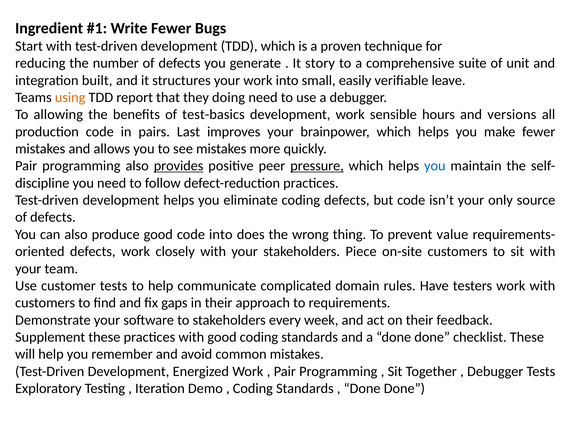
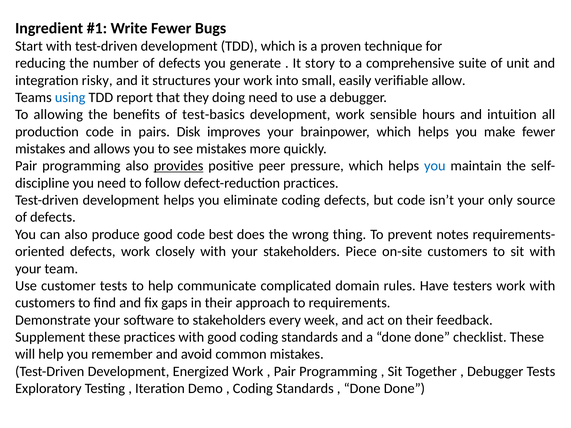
built: built -> risky
leave: leave -> allow
using colour: orange -> blue
versions: versions -> intuition
Last: Last -> Disk
pressure underline: present -> none
code into: into -> best
value: value -> notes
